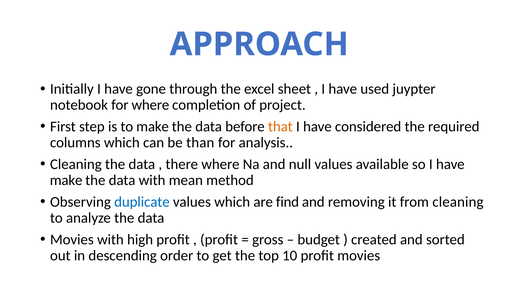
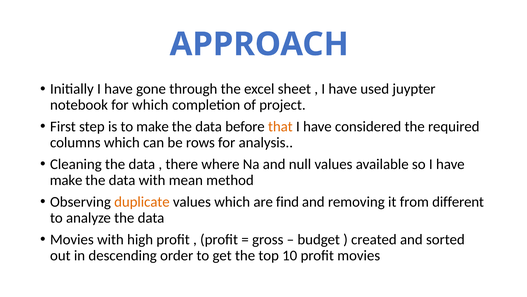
for where: where -> which
than: than -> rows
duplicate colour: blue -> orange
from cleaning: cleaning -> different
